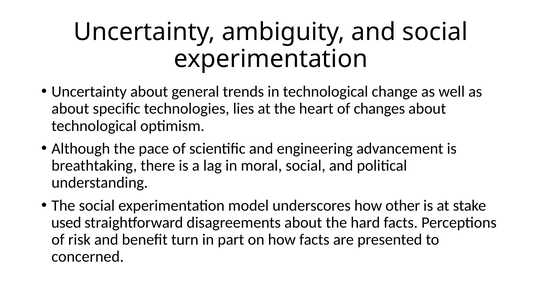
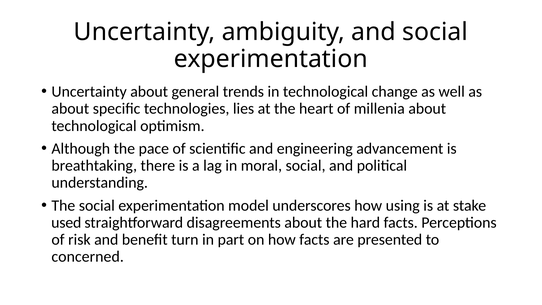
changes: changes -> millenia
other: other -> using
